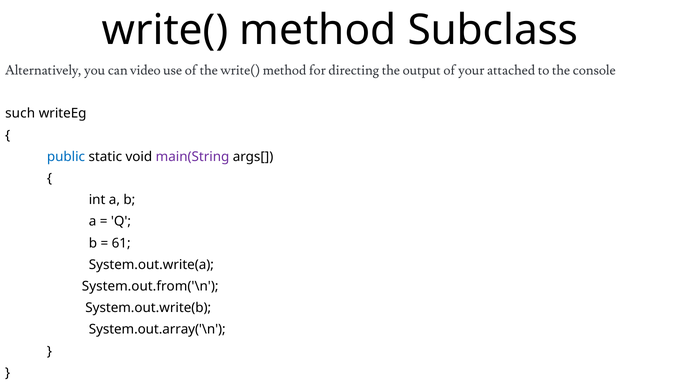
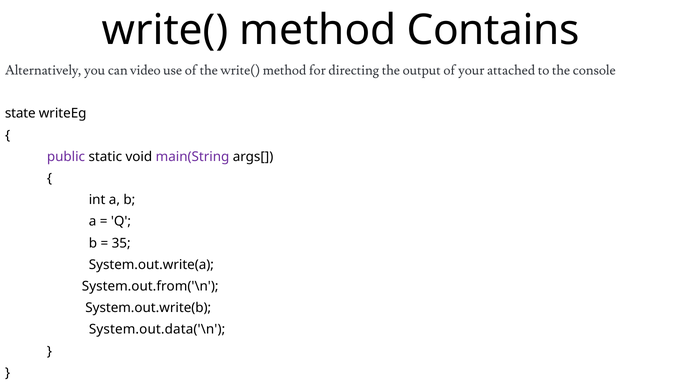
Subclass: Subclass -> Contains
such: such -> state
public colour: blue -> purple
61: 61 -> 35
System.out.array('\n: System.out.array('\n -> System.out.data('\n
